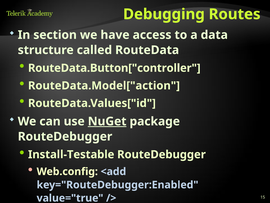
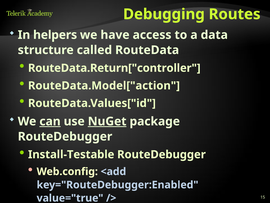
section: section -> helpers
RouteData.Button["controller: RouteData.Button["controller -> RouteData.Return["controller
can at (50, 121) underline: none -> present
